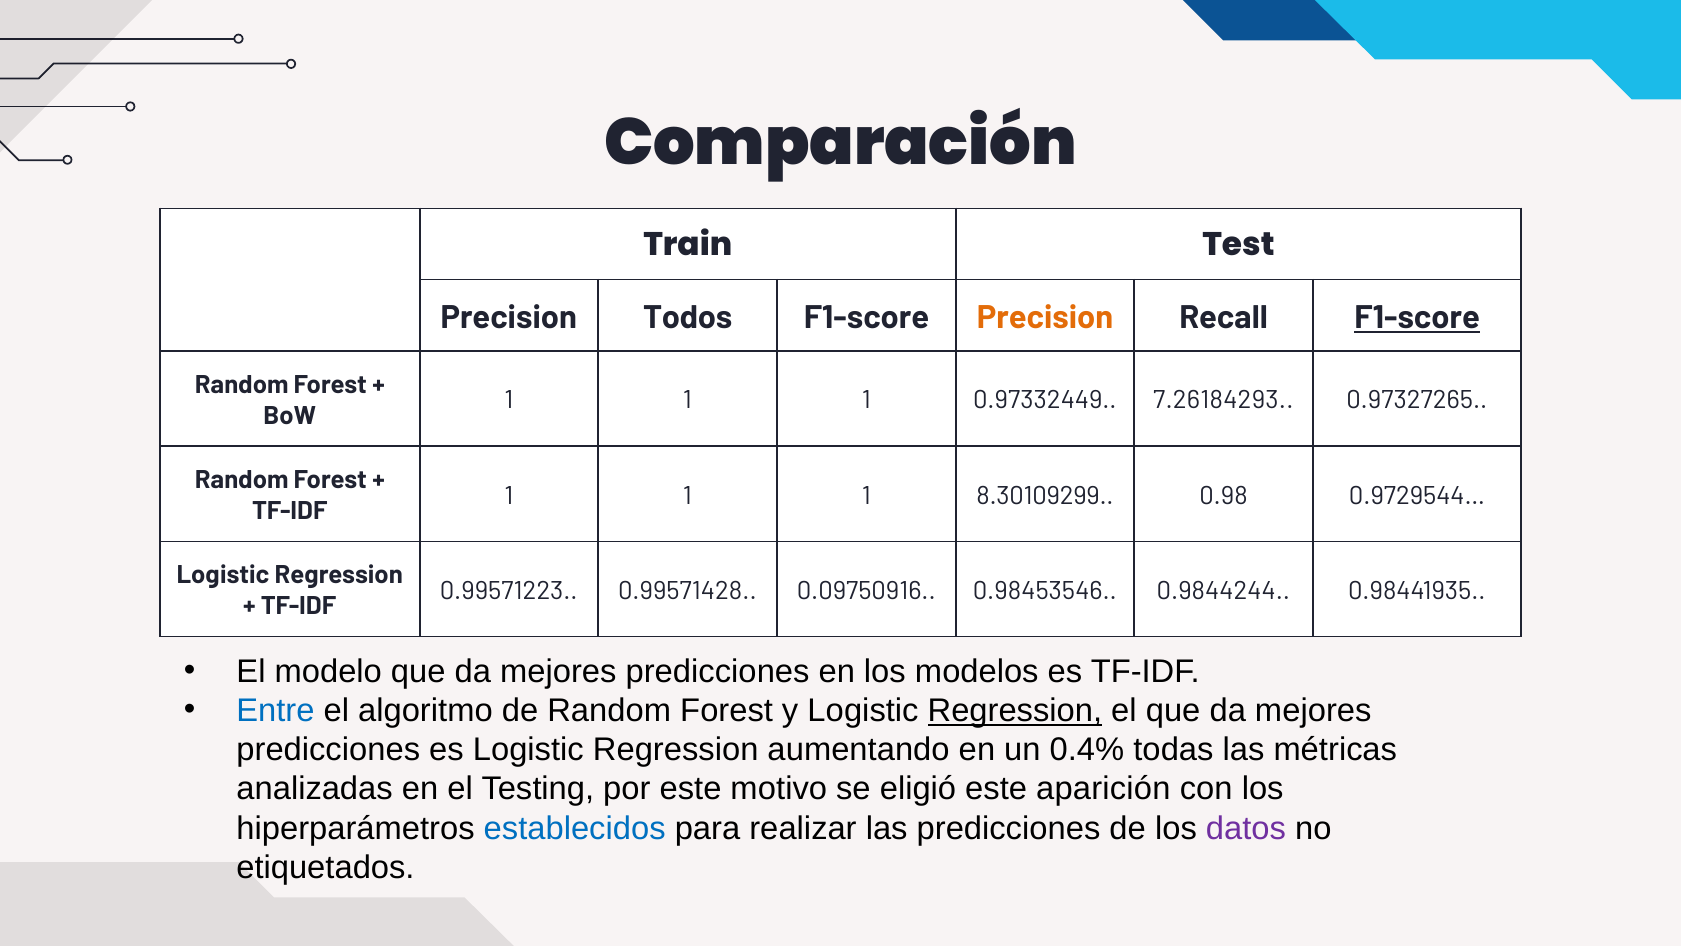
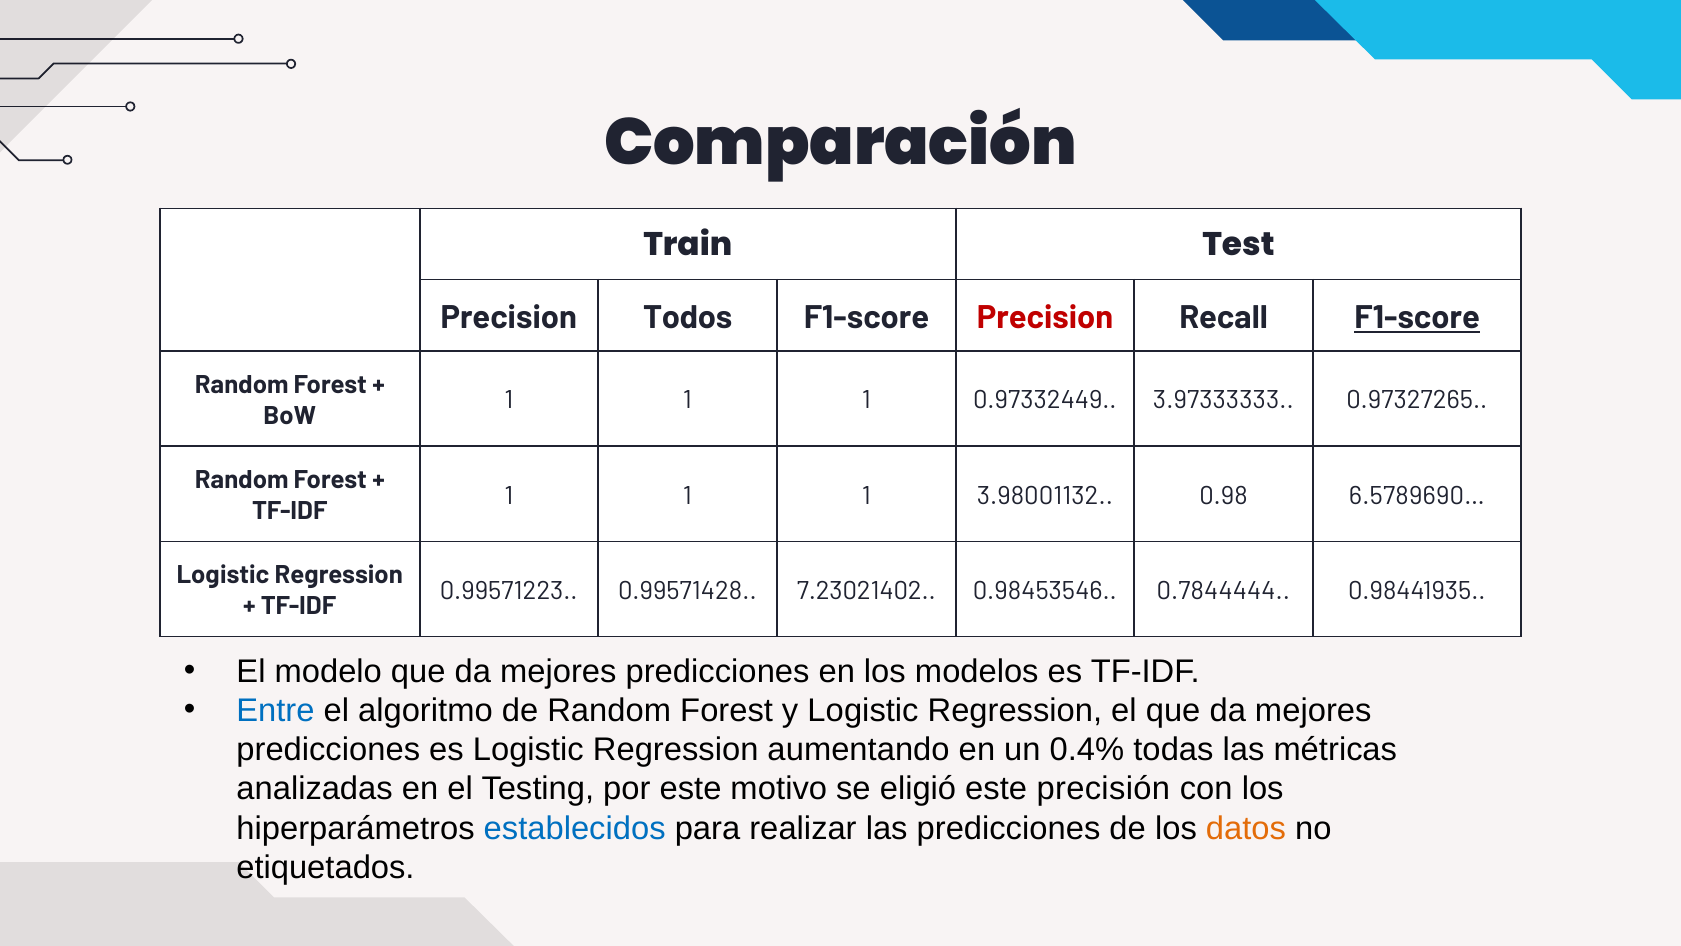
Precision at (1045, 317) colour: orange -> red
7.26184293: 7.26184293 -> 3.97333333
8.30109299: 8.30109299 -> 3.98001132
0.9729544…: 0.9729544… -> 6.5789690…
0.09750916: 0.09750916 -> 7.23021402
0.9844244: 0.9844244 -> 0.7844444
Regression at (1015, 710) underline: present -> none
aparición: aparición -> precisión
datos colour: purple -> orange
